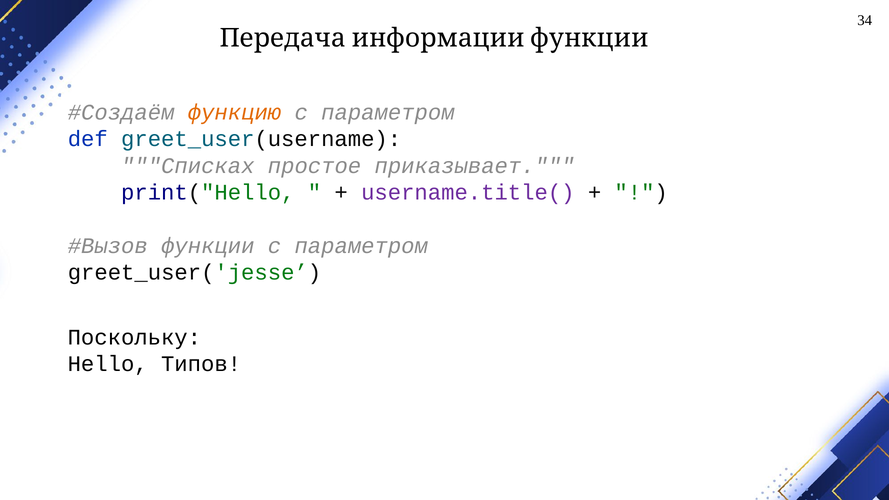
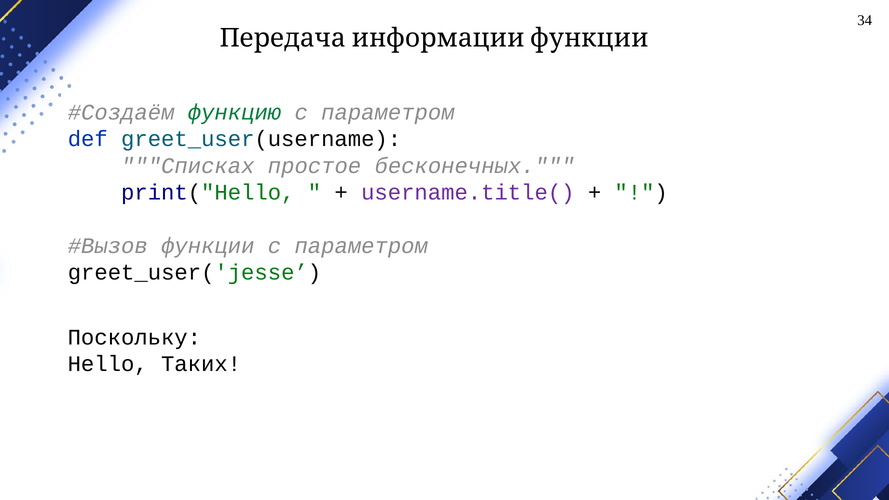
функцию colour: orange -> green
приказывает: приказывает -> бесконечных
Типов: Типов -> Таких
